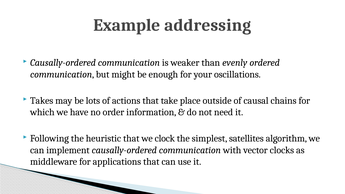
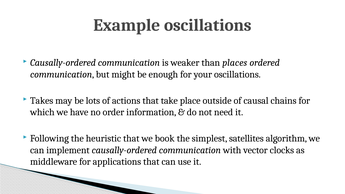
Example addressing: addressing -> oscillations
evenly: evenly -> places
clock: clock -> book
